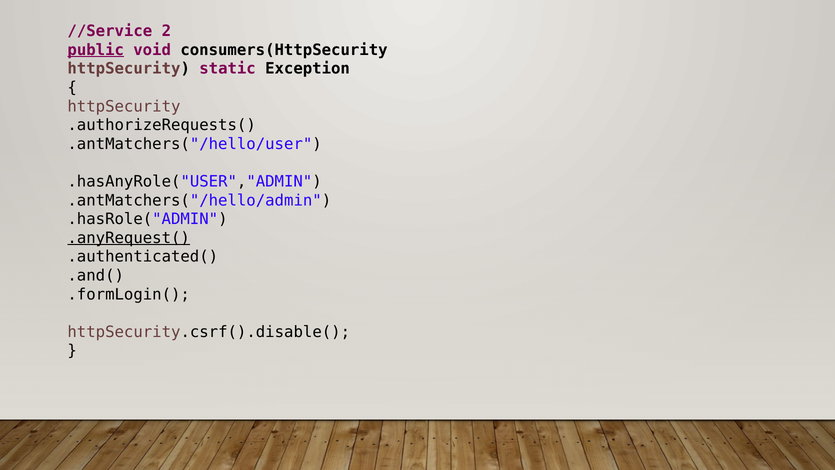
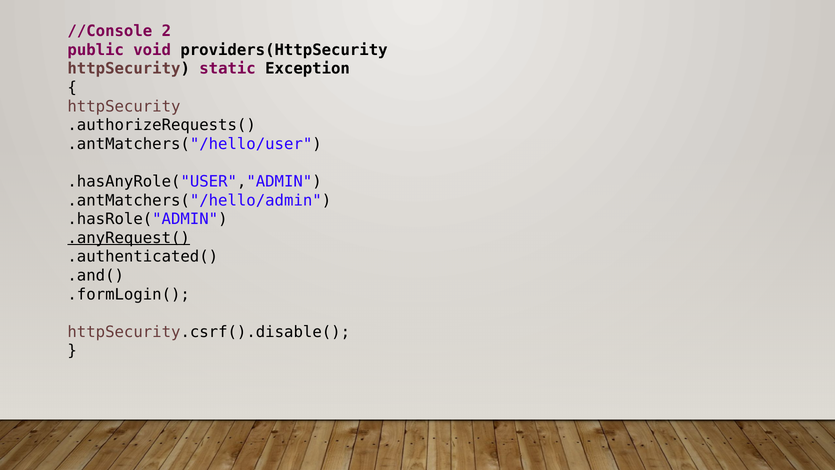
//Service: //Service -> //Console
public underline: present -> none
consumers(HttpSecurity: consumers(HttpSecurity -> providers(HttpSecurity
